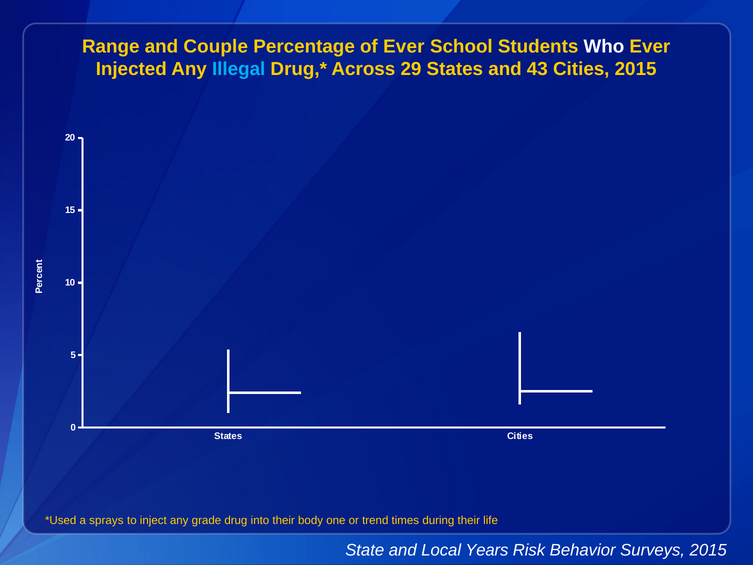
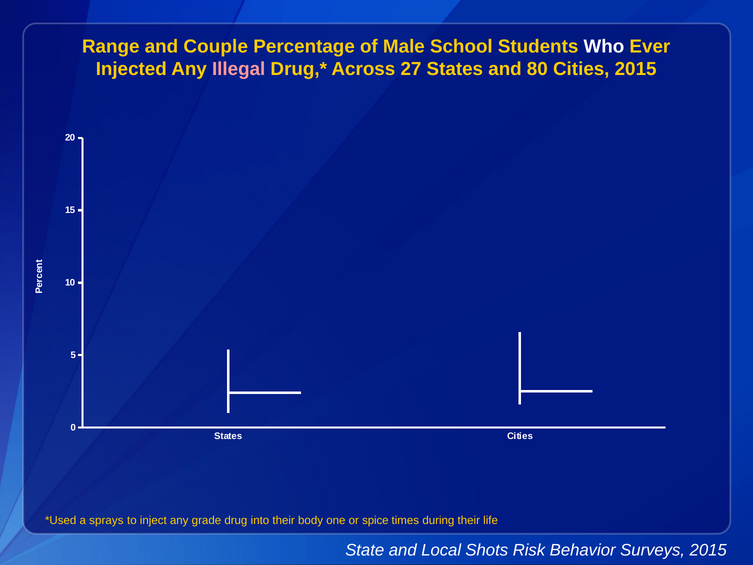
of Ever: Ever -> Male
Illegal colour: light blue -> pink
29: 29 -> 27
43: 43 -> 80
trend: trend -> spice
Years: Years -> Shots
